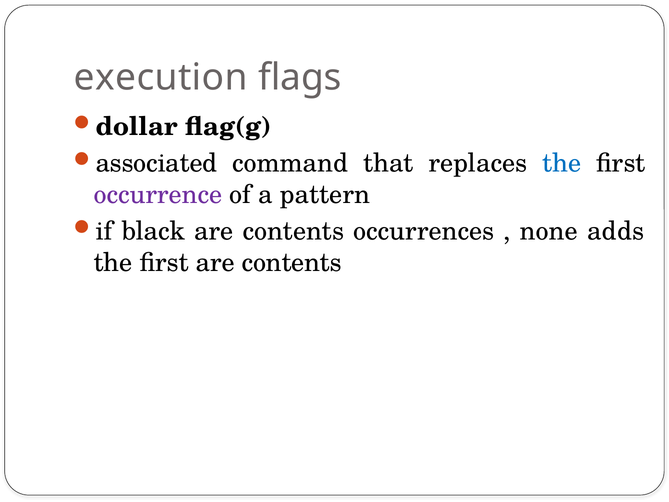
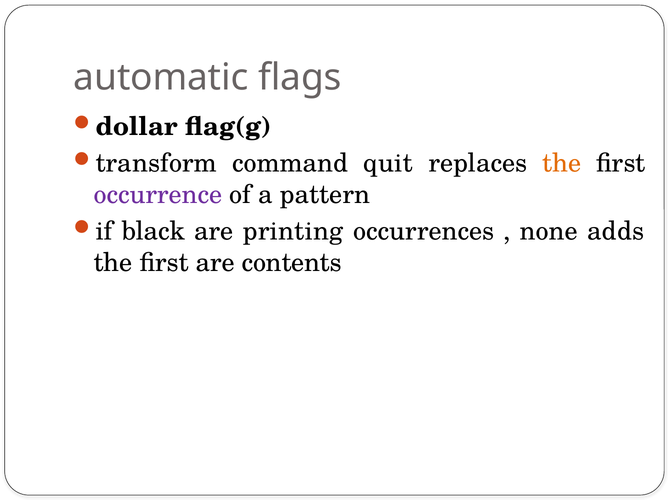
execution: execution -> automatic
associated: associated -> transform
that: that -> quit
the at (562, 163) colour: blue -> orange
contents at (293, 231): contents -> printing
